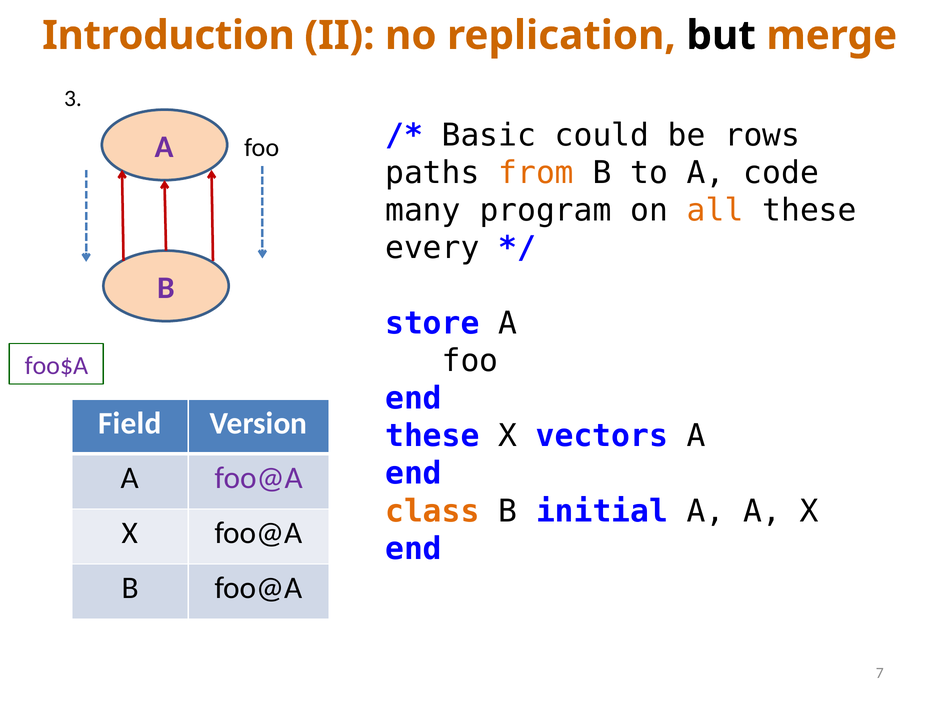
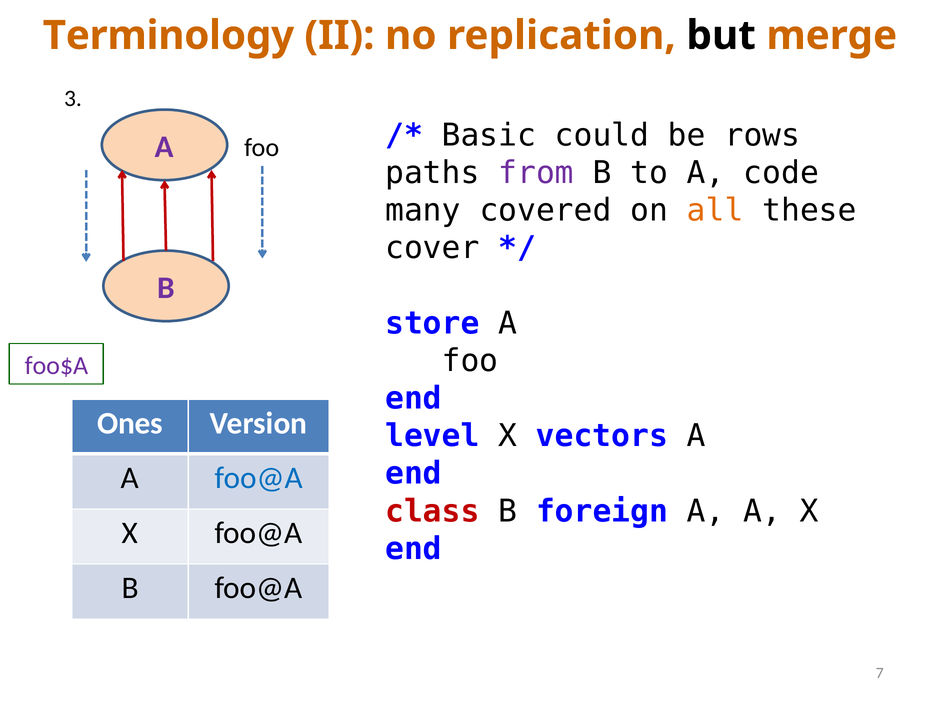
Introduction: Introduction -> Terminology
from colour: orange -> purple
program: program -> covered
every: every -> cover
Field: Field -> Ones
these at (432, 436): these -> level
foo@A at (259, 478) colour: purple -> blue
class colour: orange -> red
initial: initial -> foreign
